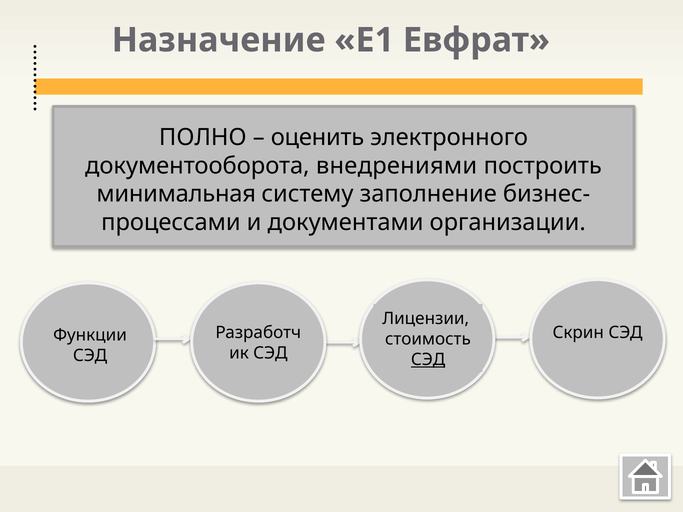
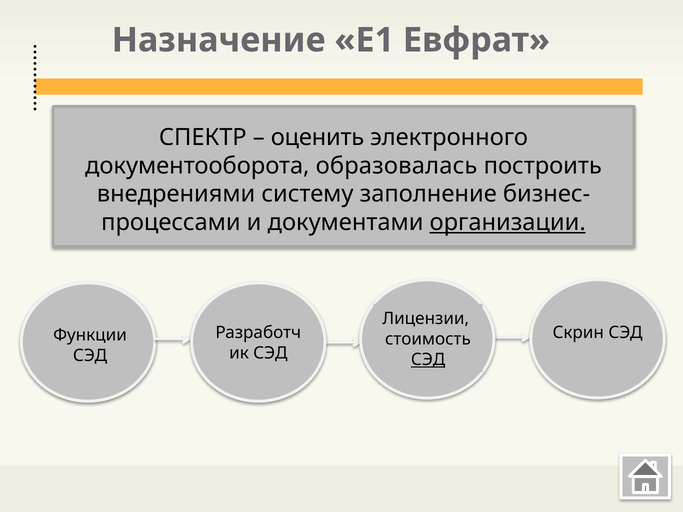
ПОЛНО: ПОЛНО -> СПЕКТР
внедрениями: внедрениями -> образовалась
минимальная: минимальная -> внедрениями
организации underline: none -> present
